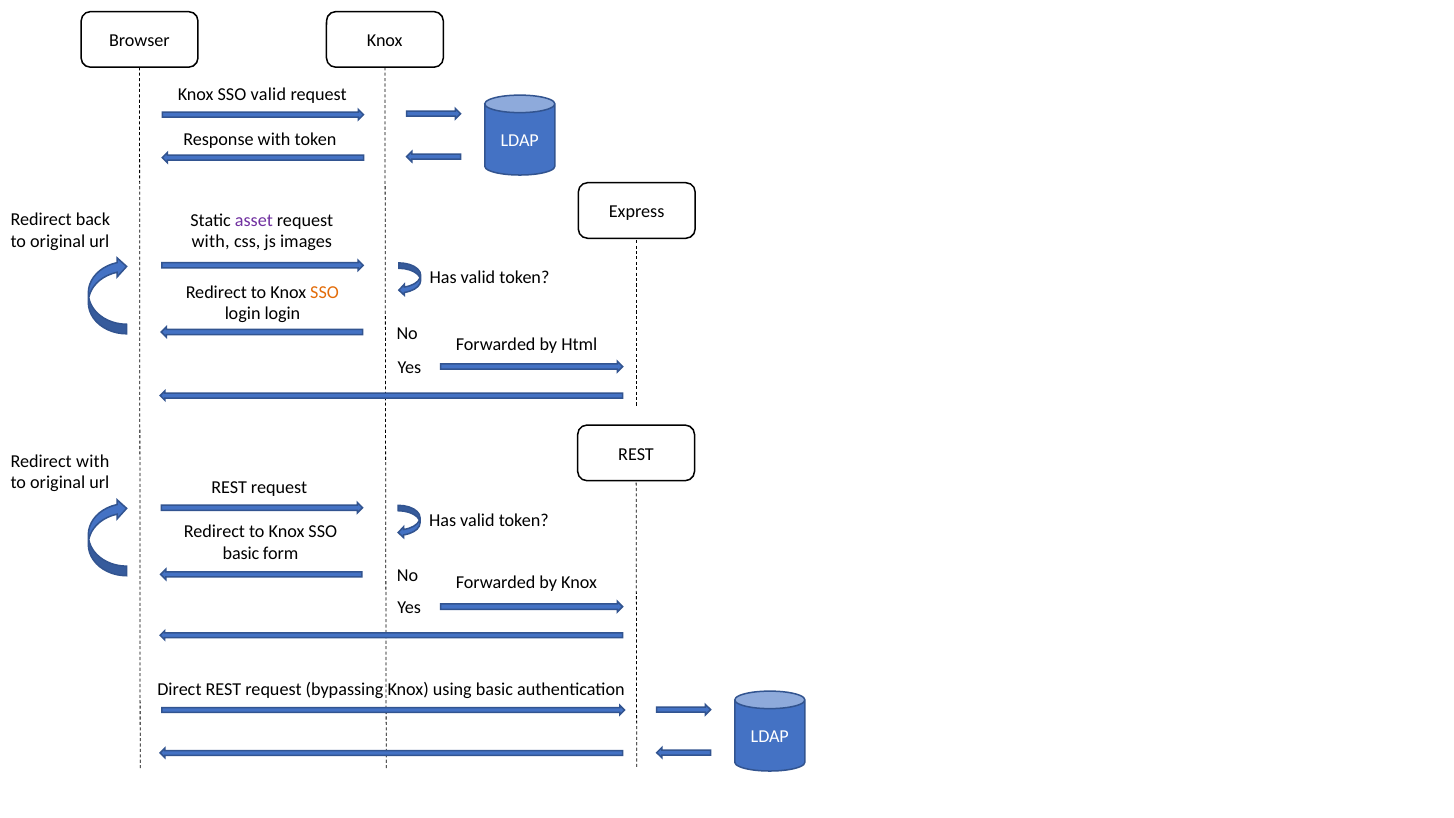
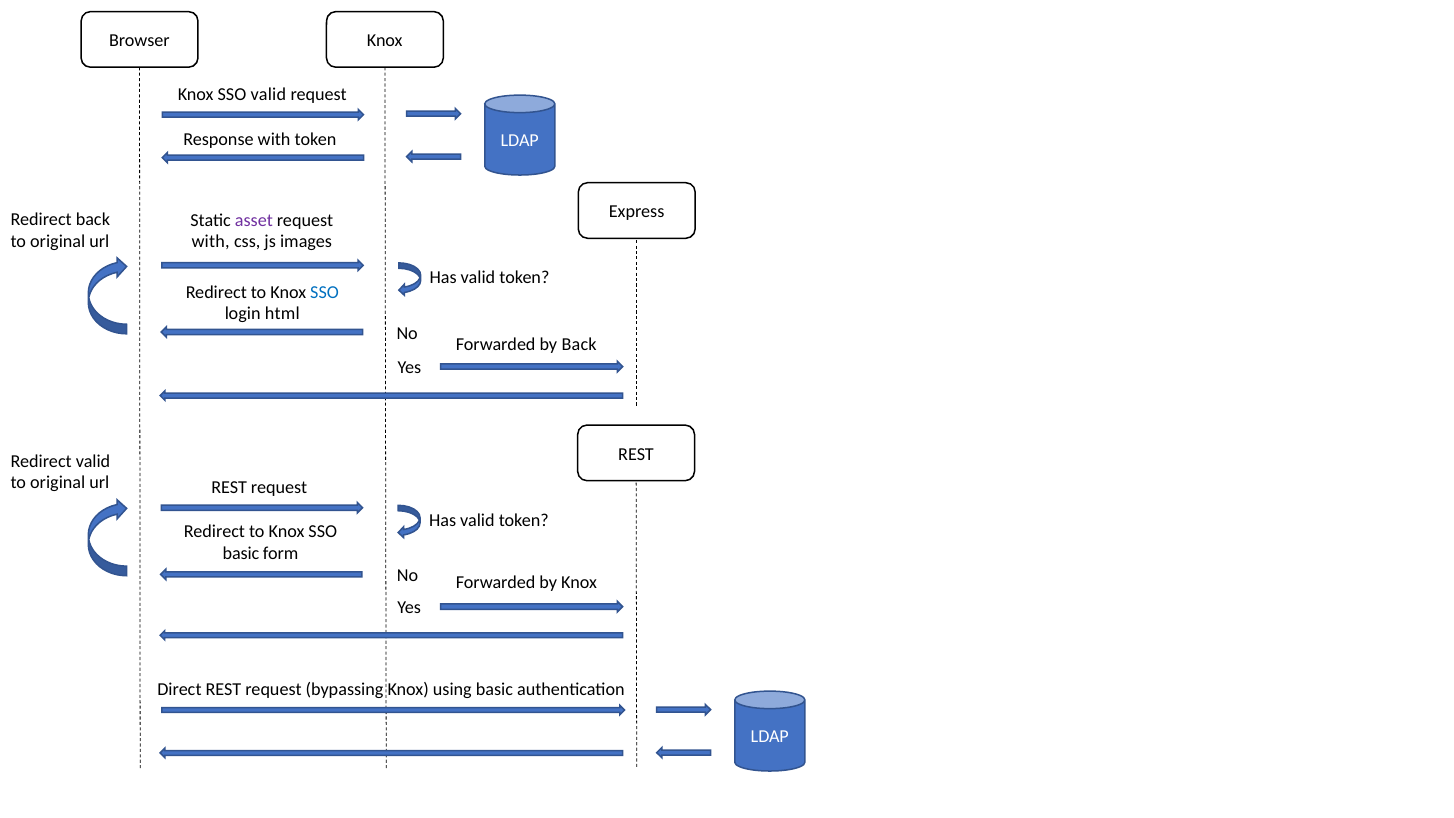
SSO at (325, 292) colour: orange -> blue
login login: login -> html
by Html: Html -> Back
Redirect with: with -> valid
